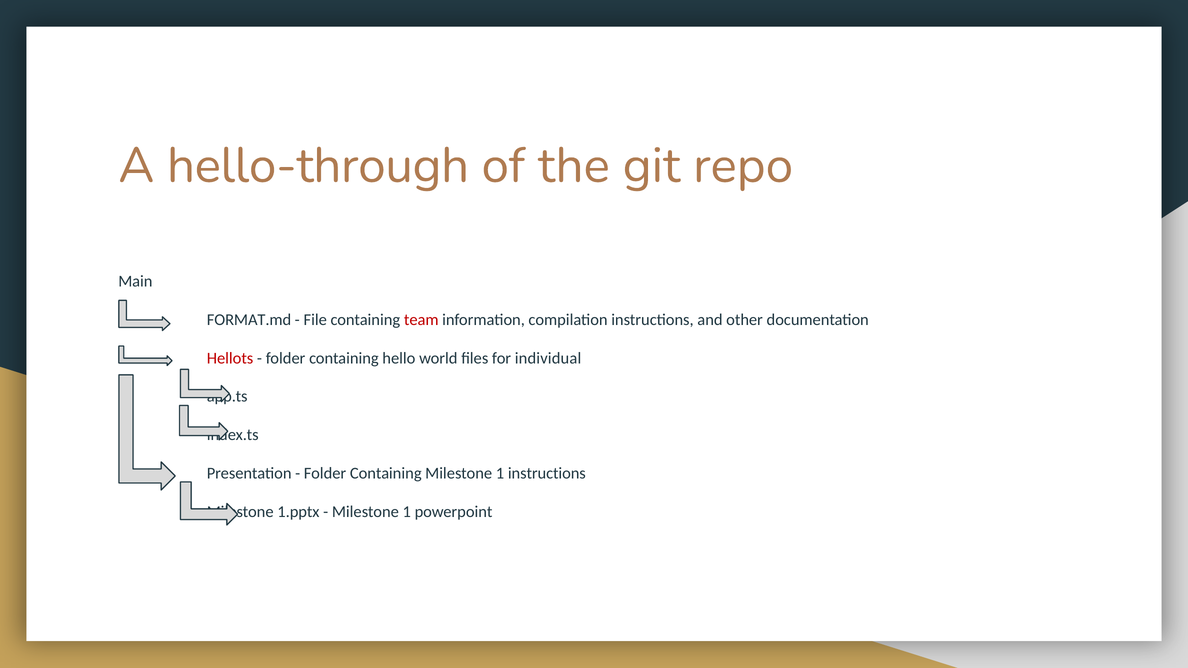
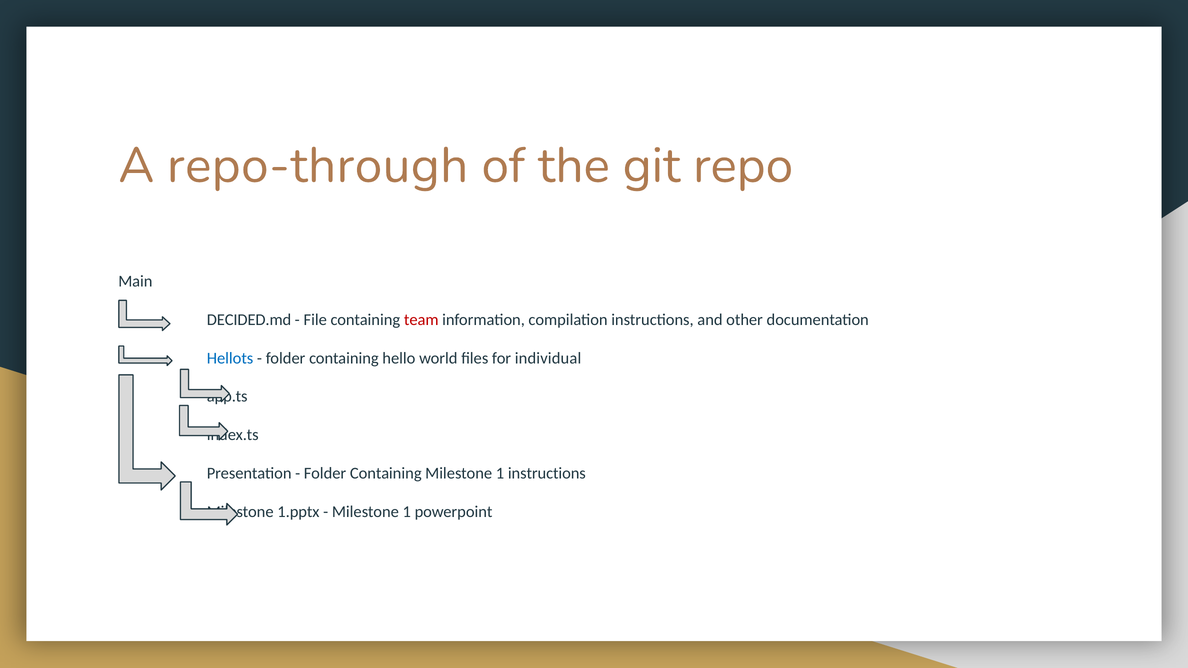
hello-through: hello-through -> repo-through
FORMAT.md: FORMAT.md -> DECIDED.md
Hellots colour: red -> blue
